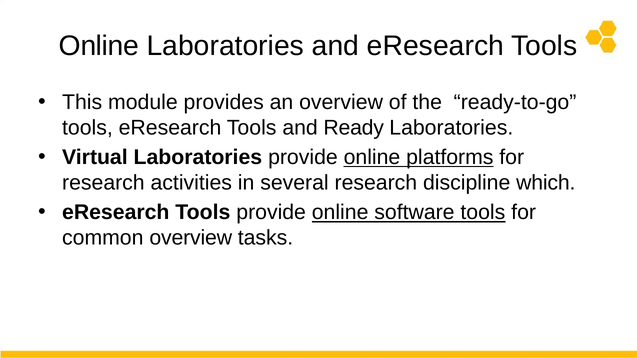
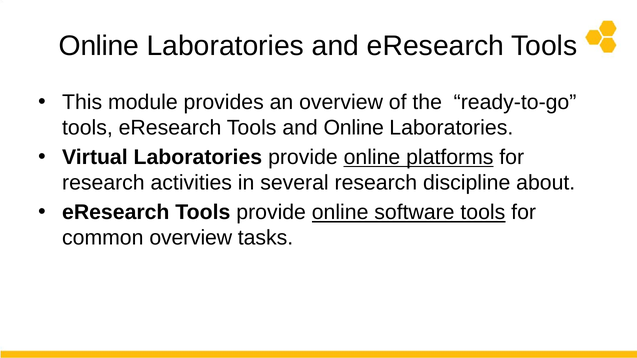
and Ready: Ready -> Online
which: which -> about
